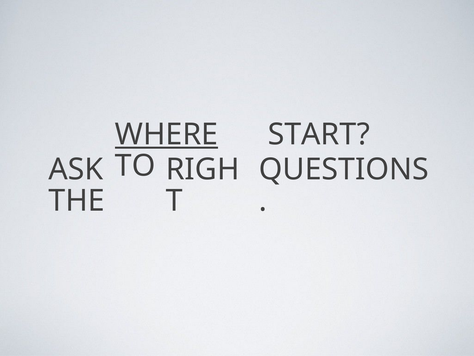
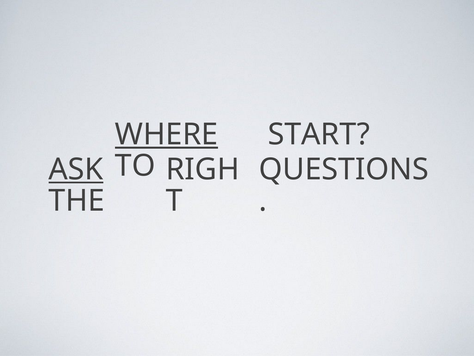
ASK underline: none -> present
